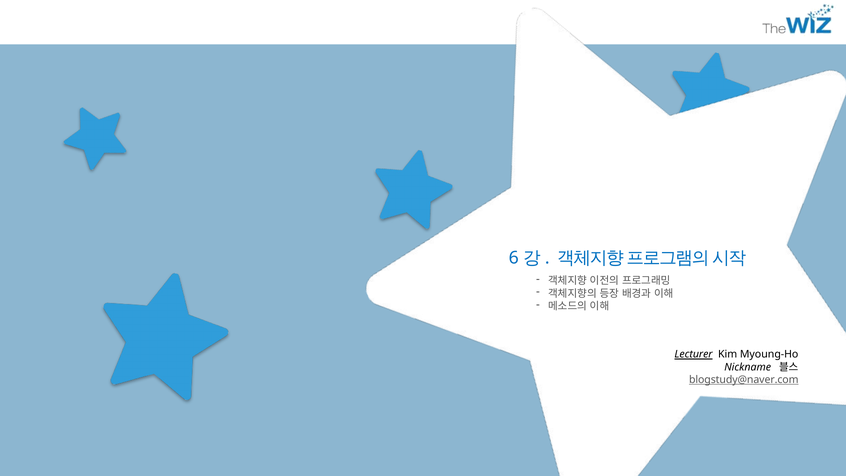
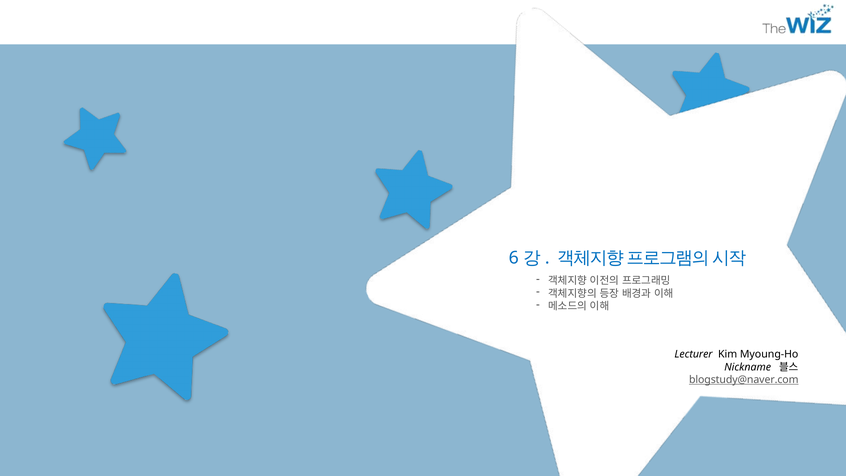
Lecturer underline: present -> none
